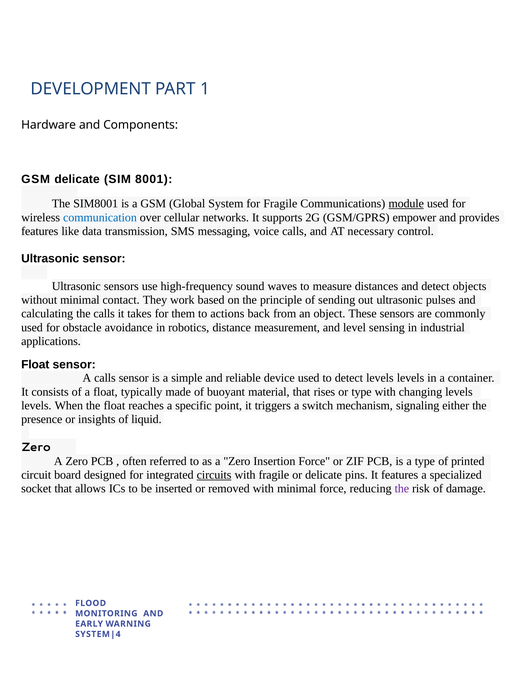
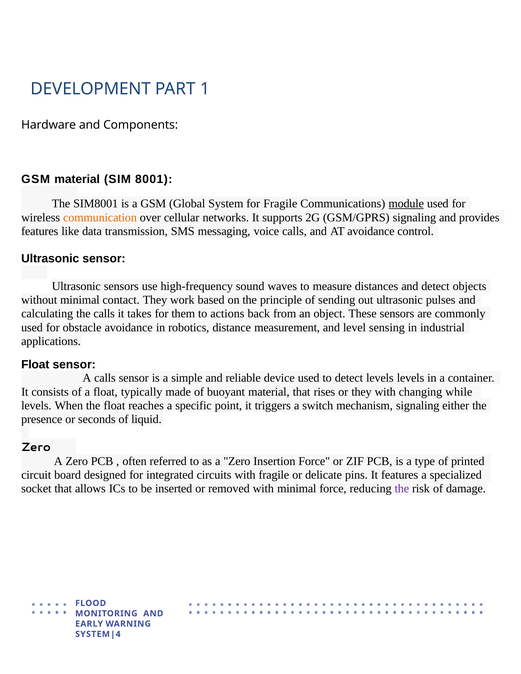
GSM delicate: delicate -> material
communication colour: blue -> orange
GSM/GPRS empower: empower -> signaling
AT necessary: necessary -> avoidance
or type: type -> they
changing levels: levels -> while
insights: insights -> seconds
circuits underline: present -> none
